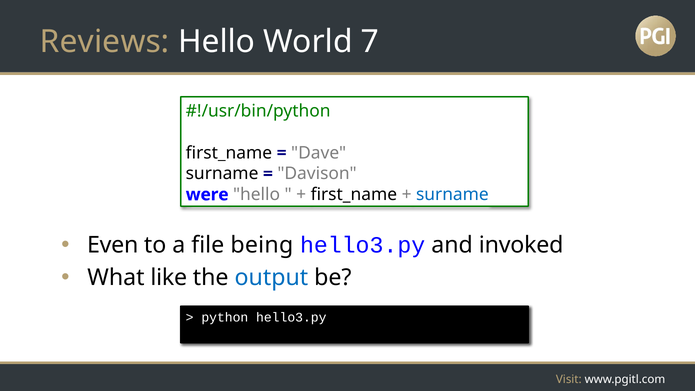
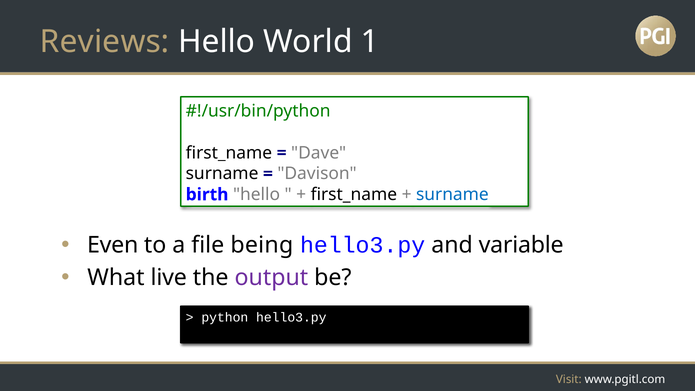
7: 7 -> 1
were: were -> birth
invoked: invoked -> variable
like: like -> live
output colour: blue -> purple
